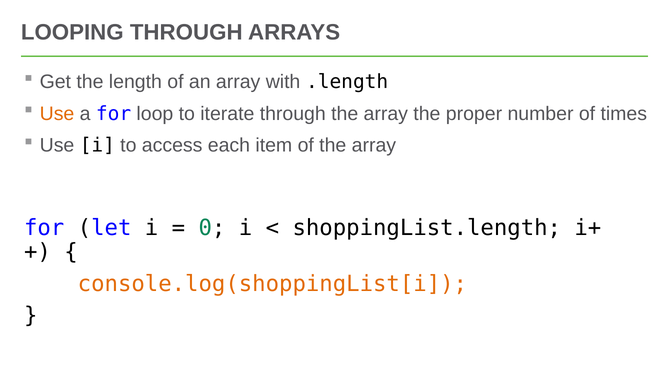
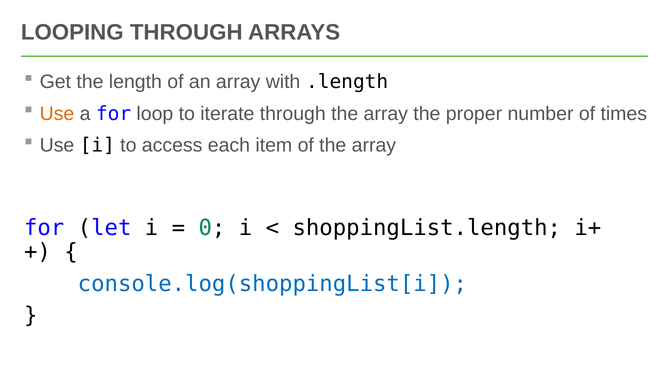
console.log(shoppingList[i colour: orange -> blue
